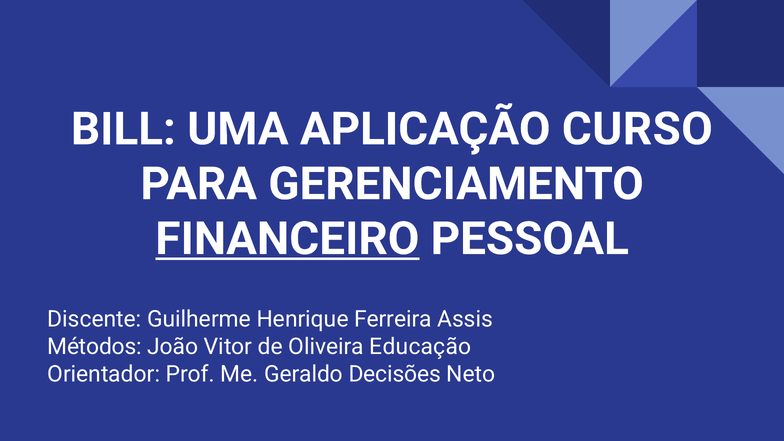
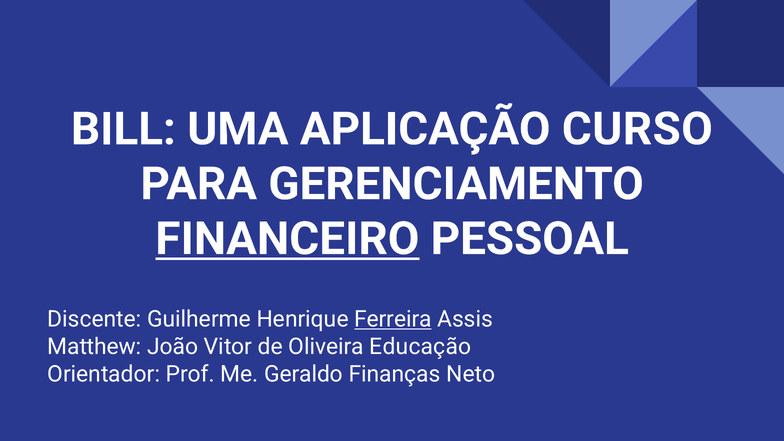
Ferreira underline: none -> present
Métodos: Métodos -> Matthew
Decisões: Decisões -> Finanças
